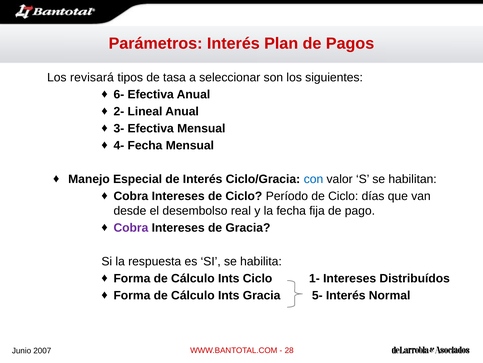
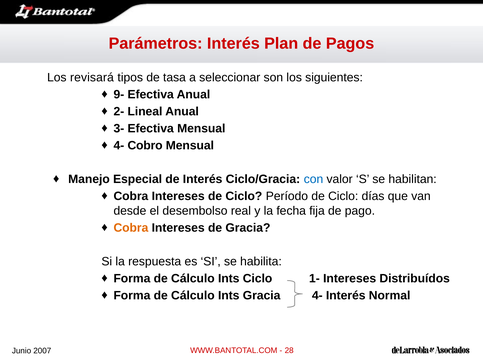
6-: 6- -> 9-
4- Fecha: Fecha -> Cobro
Cobra at (131, 227) colour: purple -> orange
Gracia 5-: 5- -> 4-
